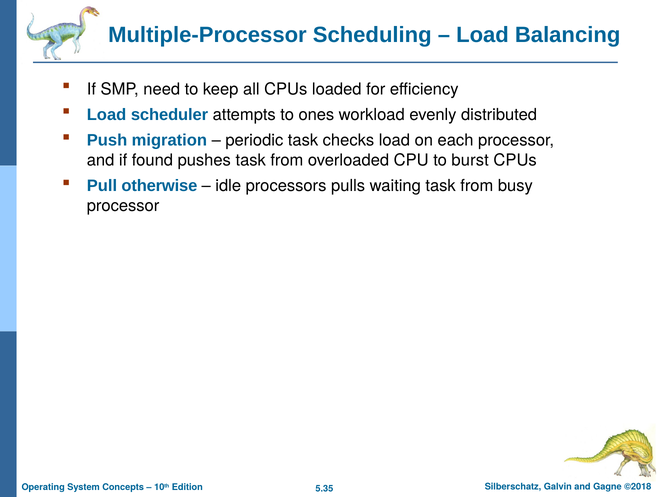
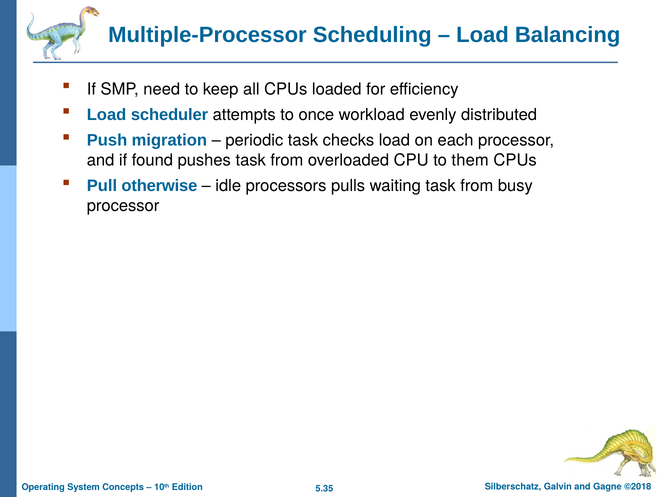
ones: ones -> once
burst: burst -> them
